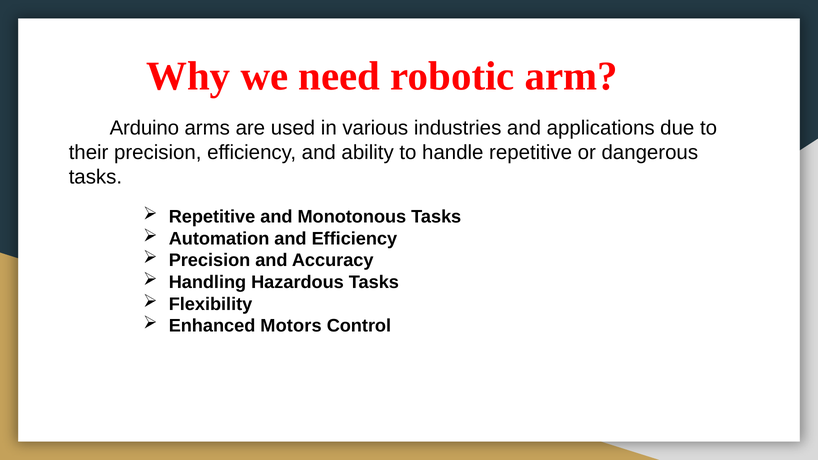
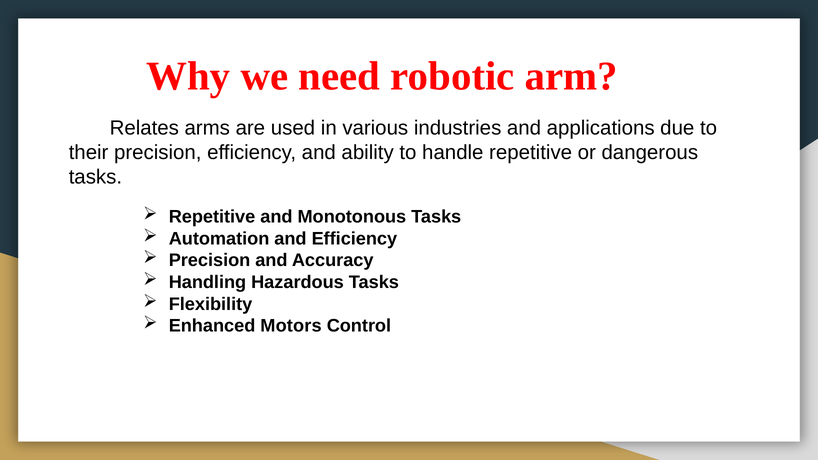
Arduino: Arduino -> Relates
